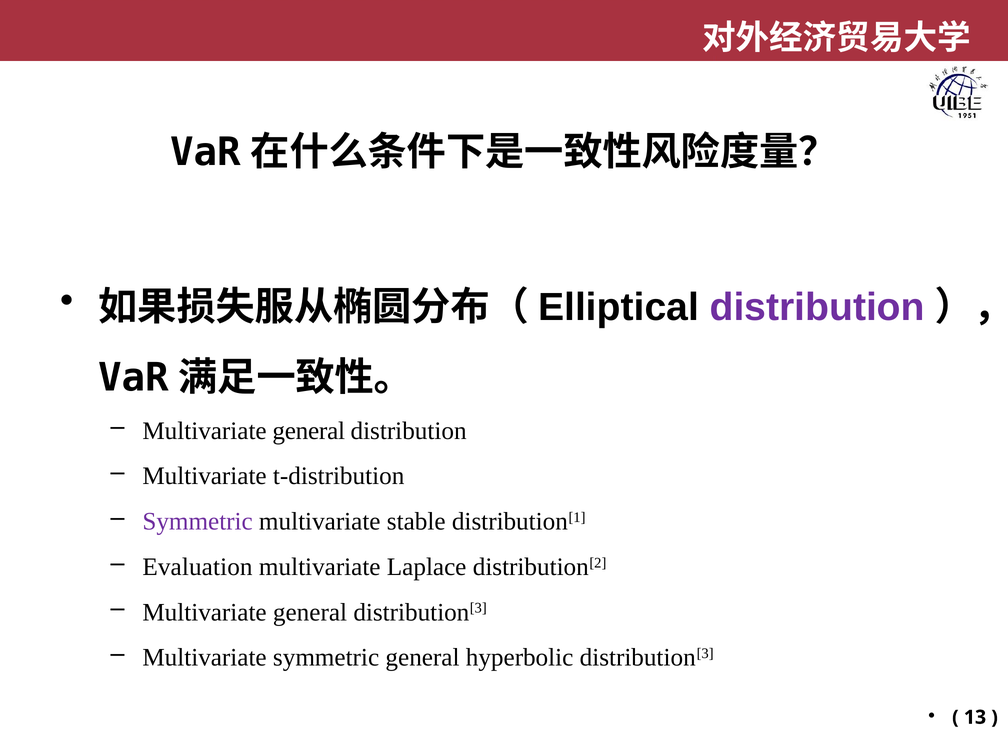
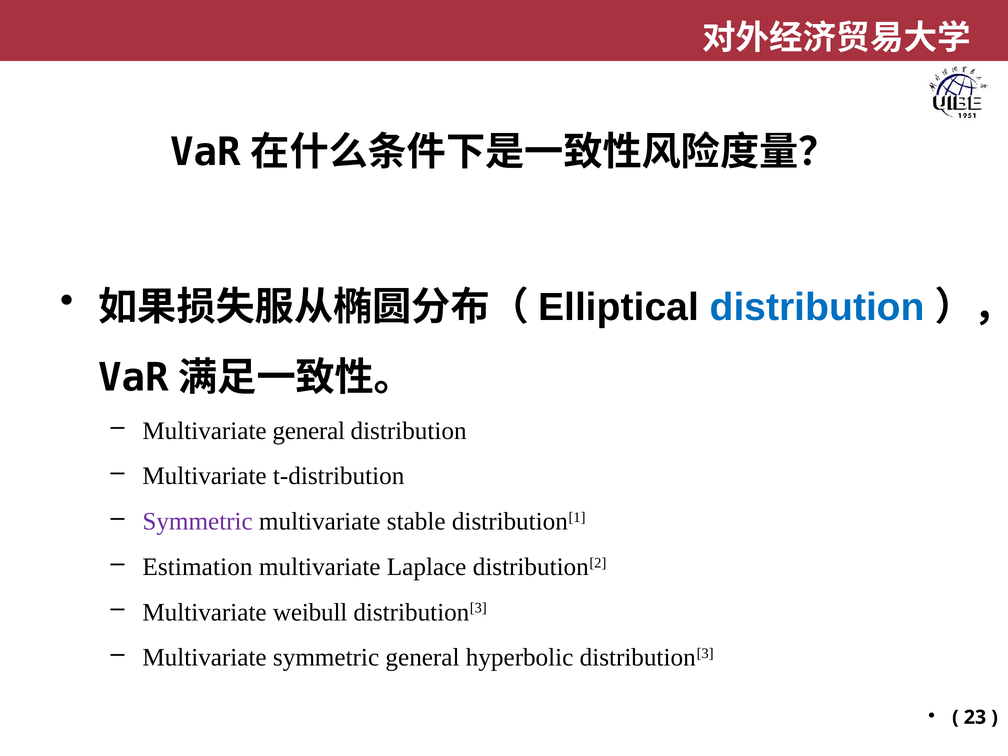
distribution at (817, 307) colour: purple -> blue
Evaluation: Evaluation -> Estimation
general at (310, 612): general -> weibull
13: 13 -> 23
